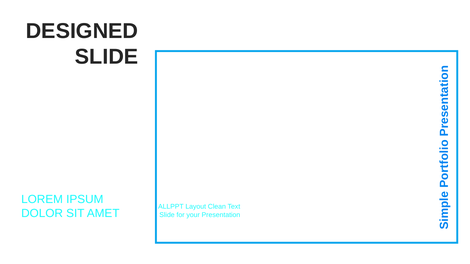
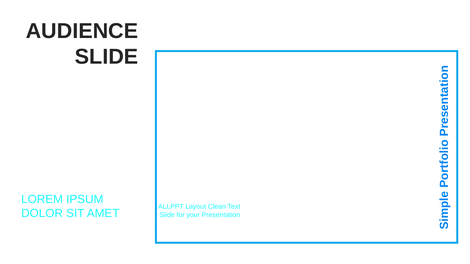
DESIGNED: DESIGNED -> AUDIENCE
